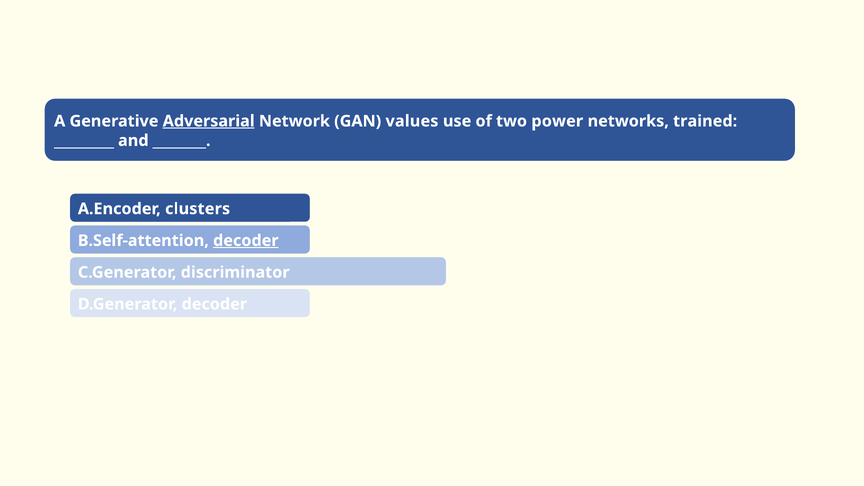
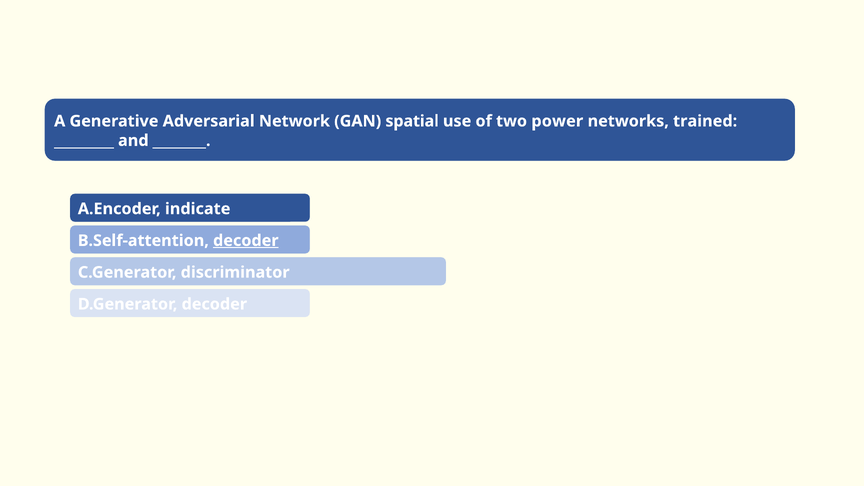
Adversarial underline: present -> none
values: values -> spatial
clusters: clusters -> indicate
